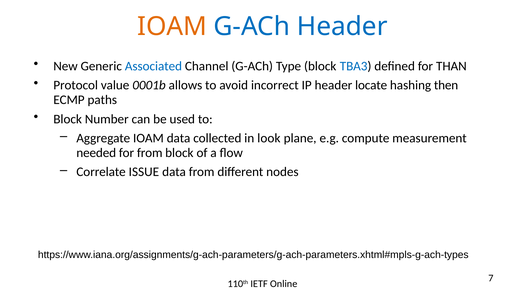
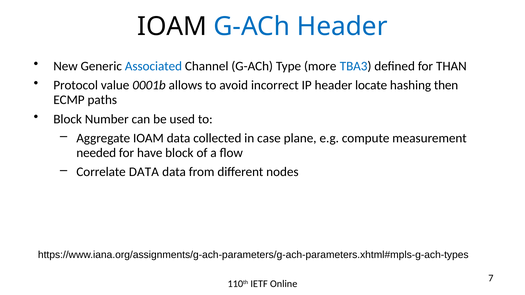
IOAM at (172, 26) colour: orange -> black
Type block: block -> more
look: look -> case
for from: from -> have
Correlate ISSUE: ISSUE -> DATA
